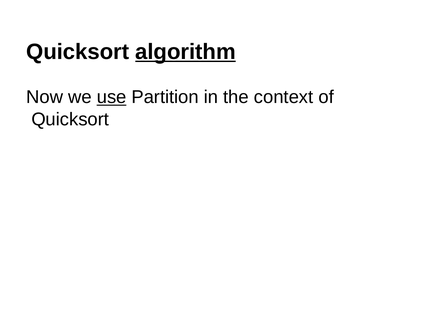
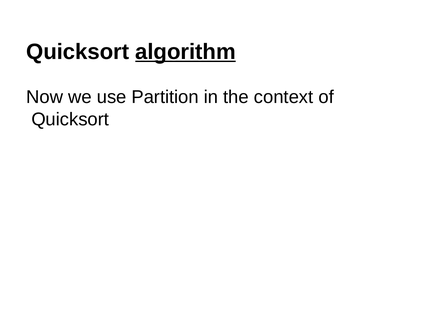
use underline: present -> none
